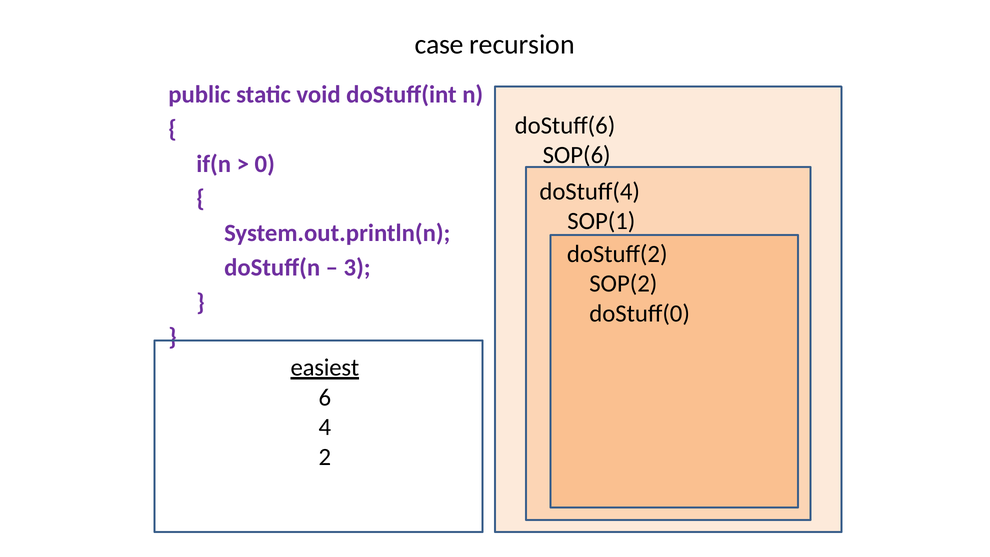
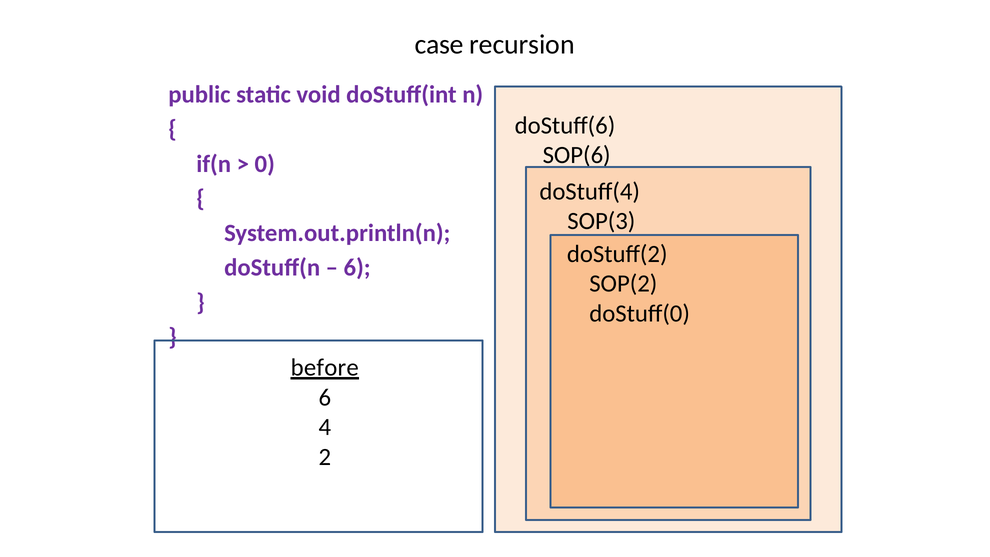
SOP(1: SOP(1 -> SOP(3
3 at (357, 268): 3 -> 6
easiest: easiest -> before
